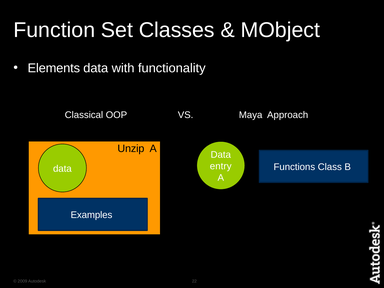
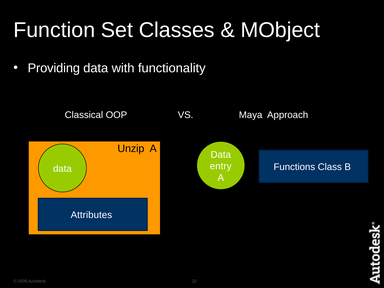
Elements: Elements -> Providing
Examples: Examples -> Attributes
